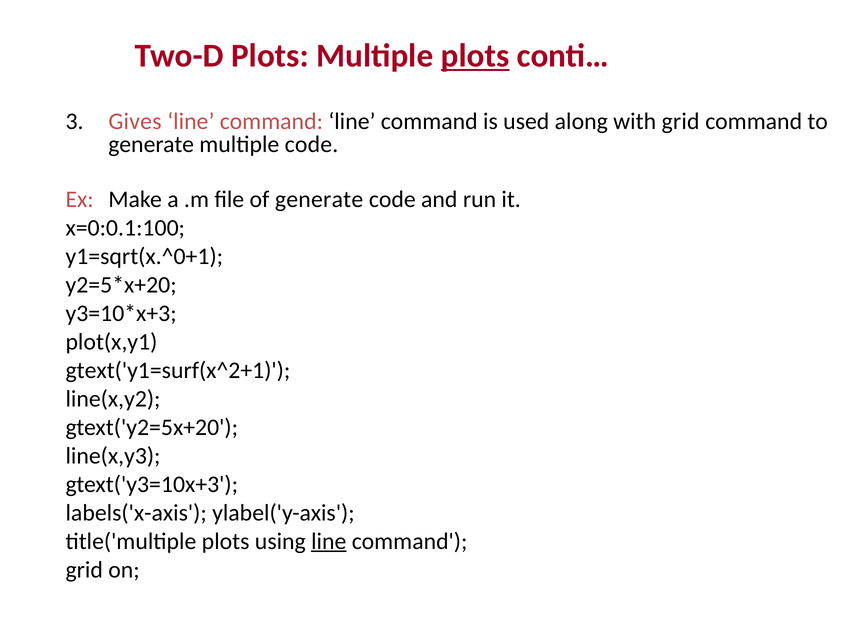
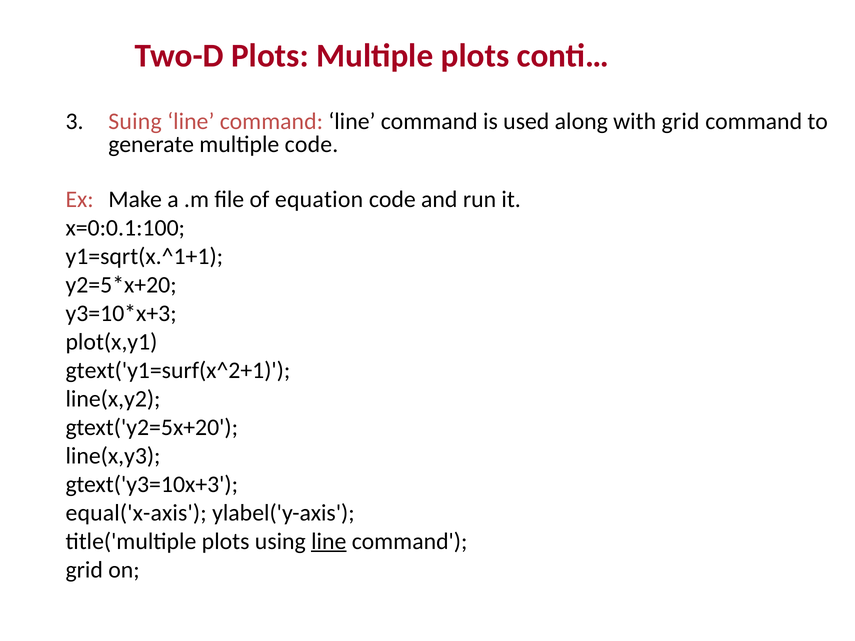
plots at (475, 56) underline: present -> none
Gives: Gives -> Suing
of generate: generate -> equation
y1=sqrt(x.^0+1: y1=sqrt(x.^0+1 -> y1=sqrt(x.^1+1
labels('x-axis: labels('x-axis -> equal('x-axis
